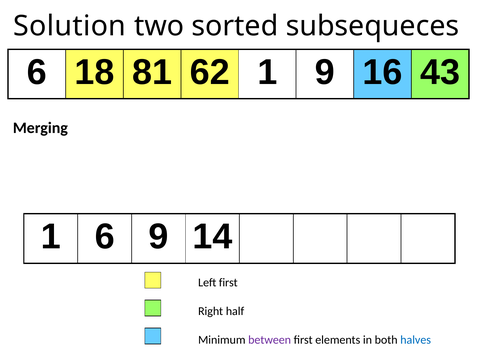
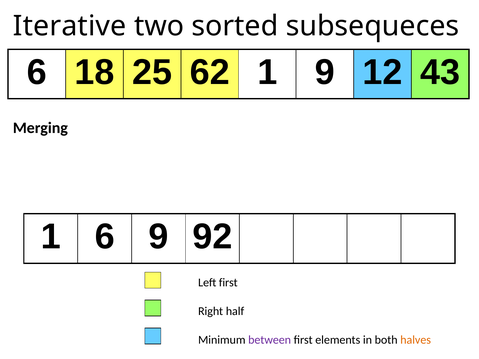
Solution: Solution -> Iterative
81: 81 -> 25
16: 16 -> 12
14: 14 -> 92
halves colour: blue -> orange
